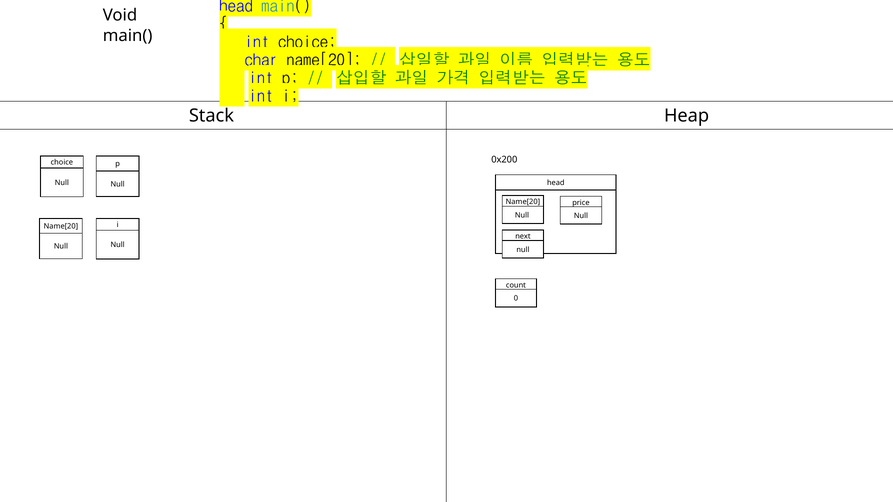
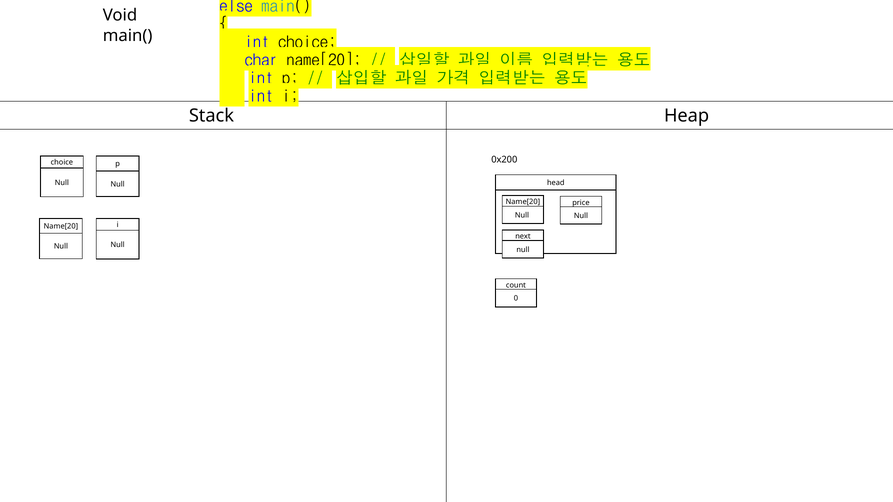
head at (236, 6): head -> else
